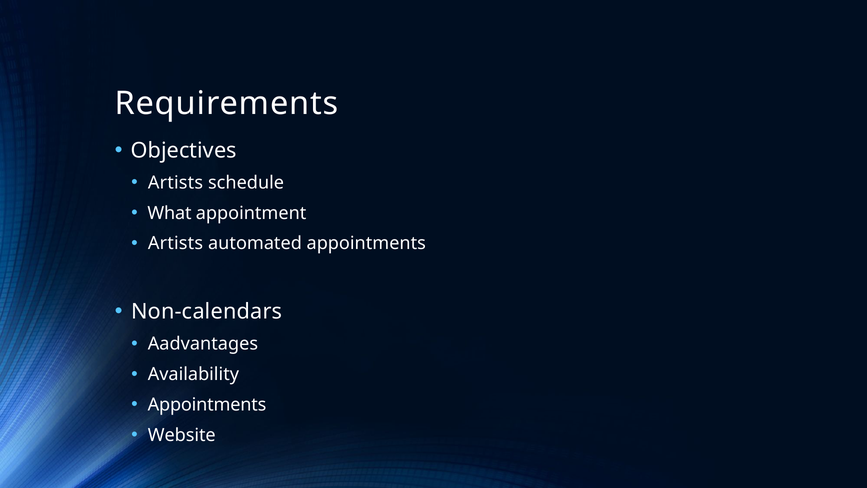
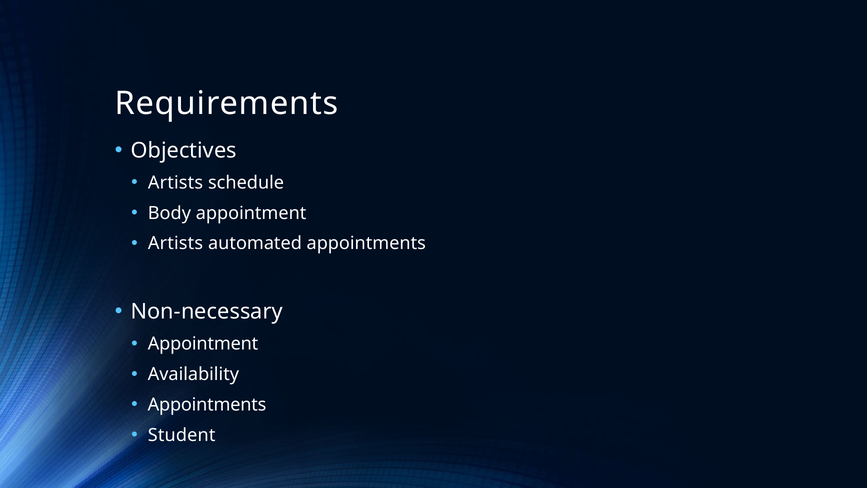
What: What -> Body
Non-calendars: Non-calendars -> Non-necessary
Aadvantages at (203, 344): Aadvantages -> Appointment
Website: Website -> Student
